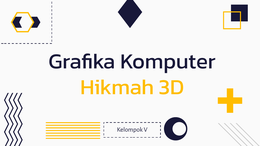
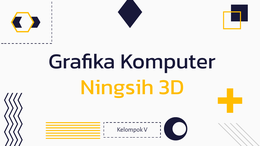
Hikmah: Hikmah -> Ningsih
